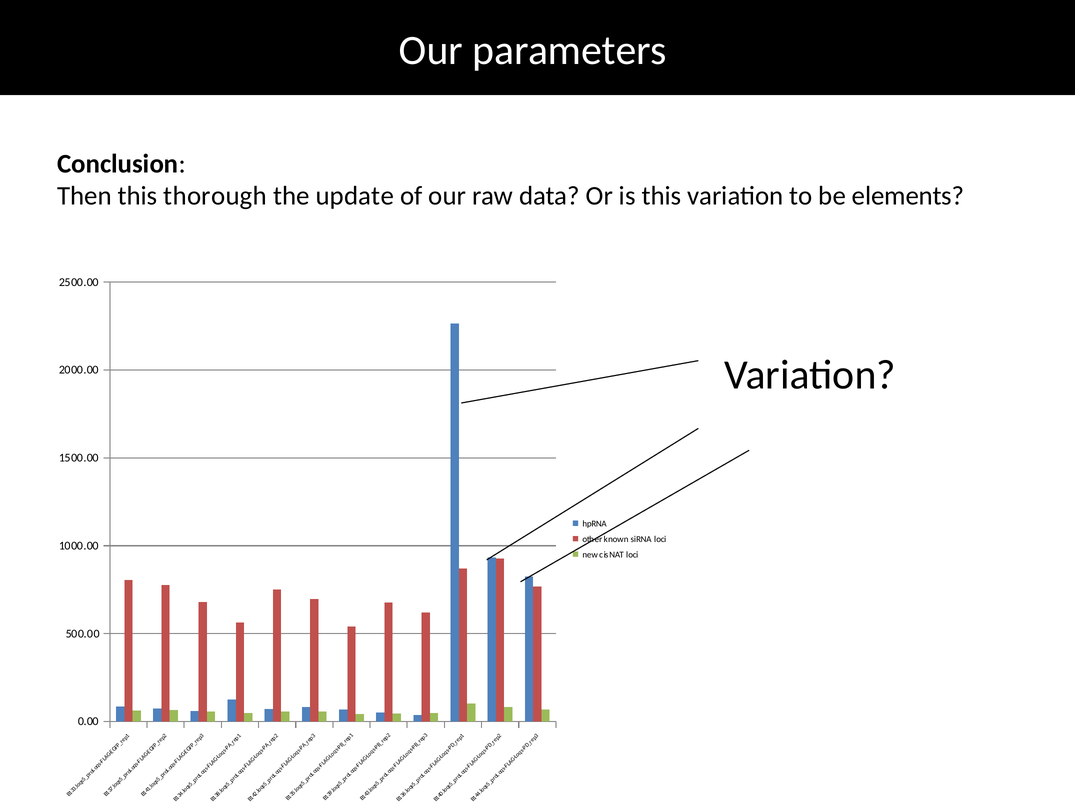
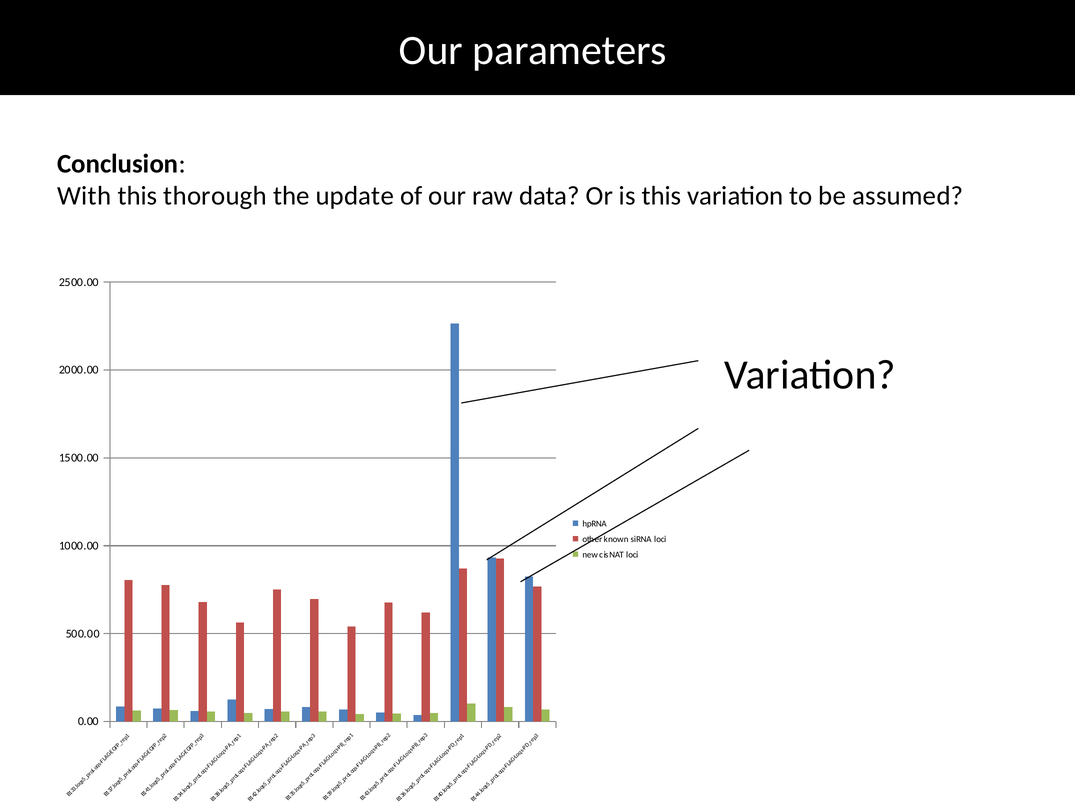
Then: Then -> With
elements: elements -> assumed
